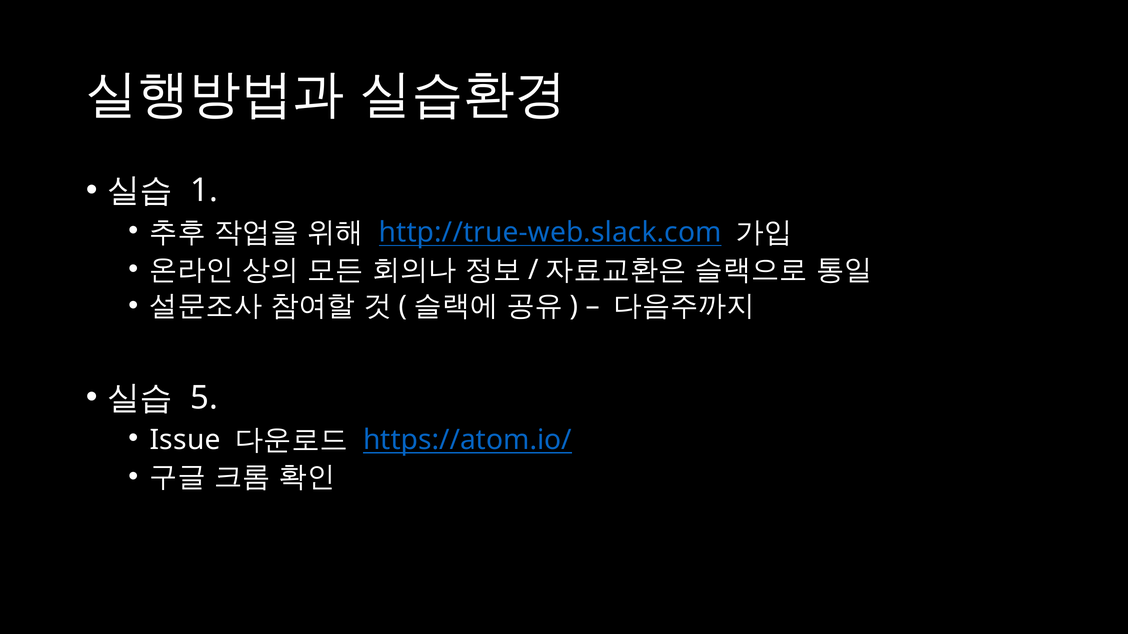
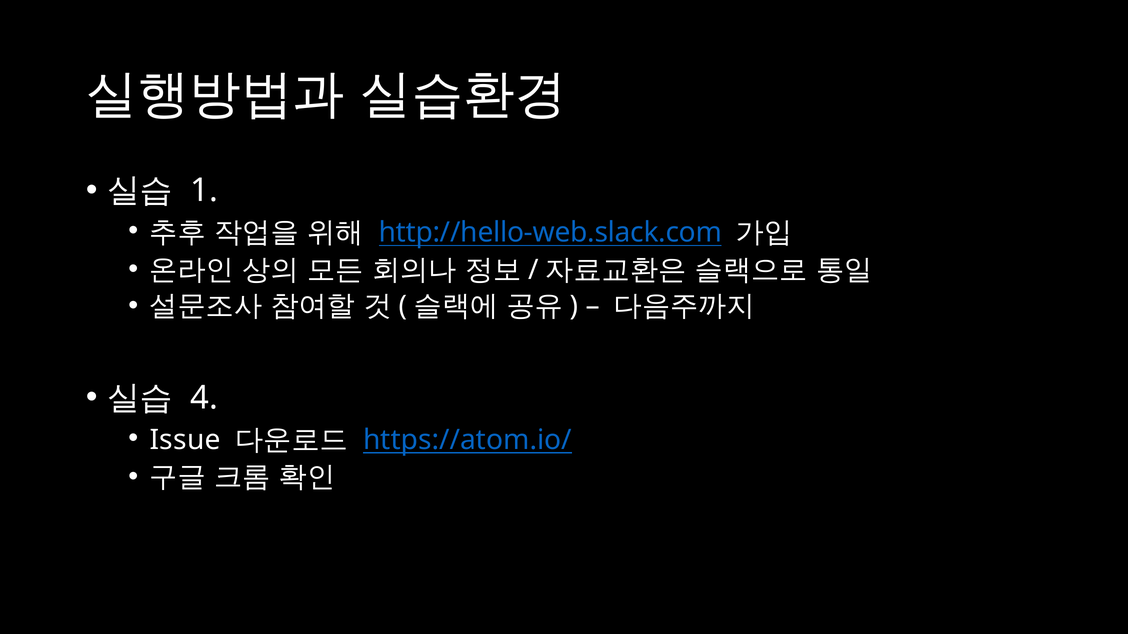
http://true-web.slack.com: http://true-web.slack.com -> http://hello-web.slack.com
5: 5 -> 4
